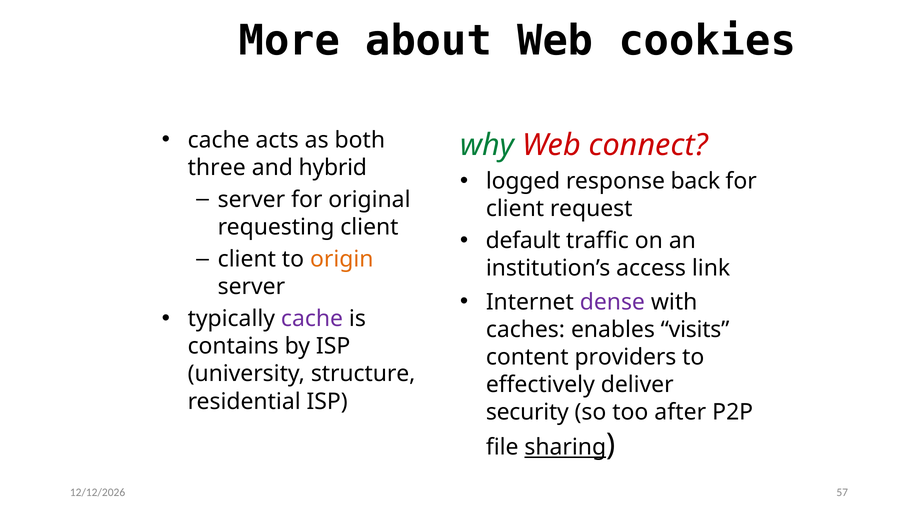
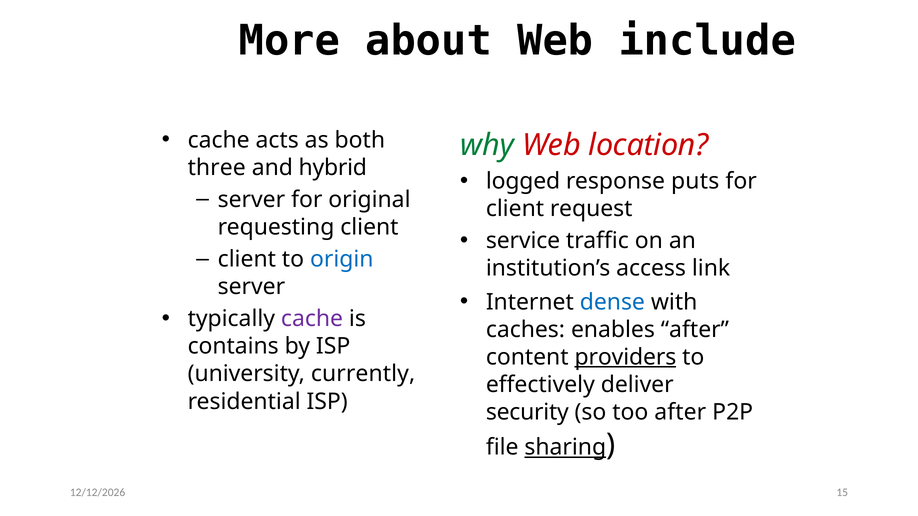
cookies: cookies -> include
connect: connect -> location
back: back -> puts
default: default -> service
origin colour: orange -> blue
dense colour: purple -> blue
enables visits: visits -> after
providers underline: none -> present
structure: structure -> currently
57: 57 -> 15
